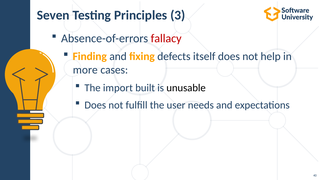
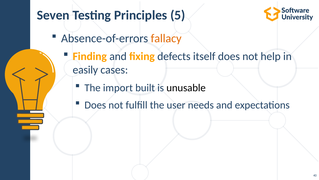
3: 3 -> 5
fallacy colour: red -> orange
more: more -> easily
